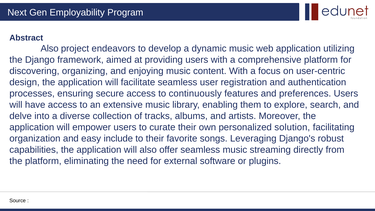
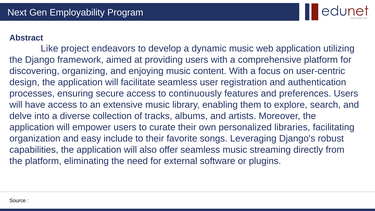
Also at (50, 48): Also -> Like
solution: solution -> libraries
